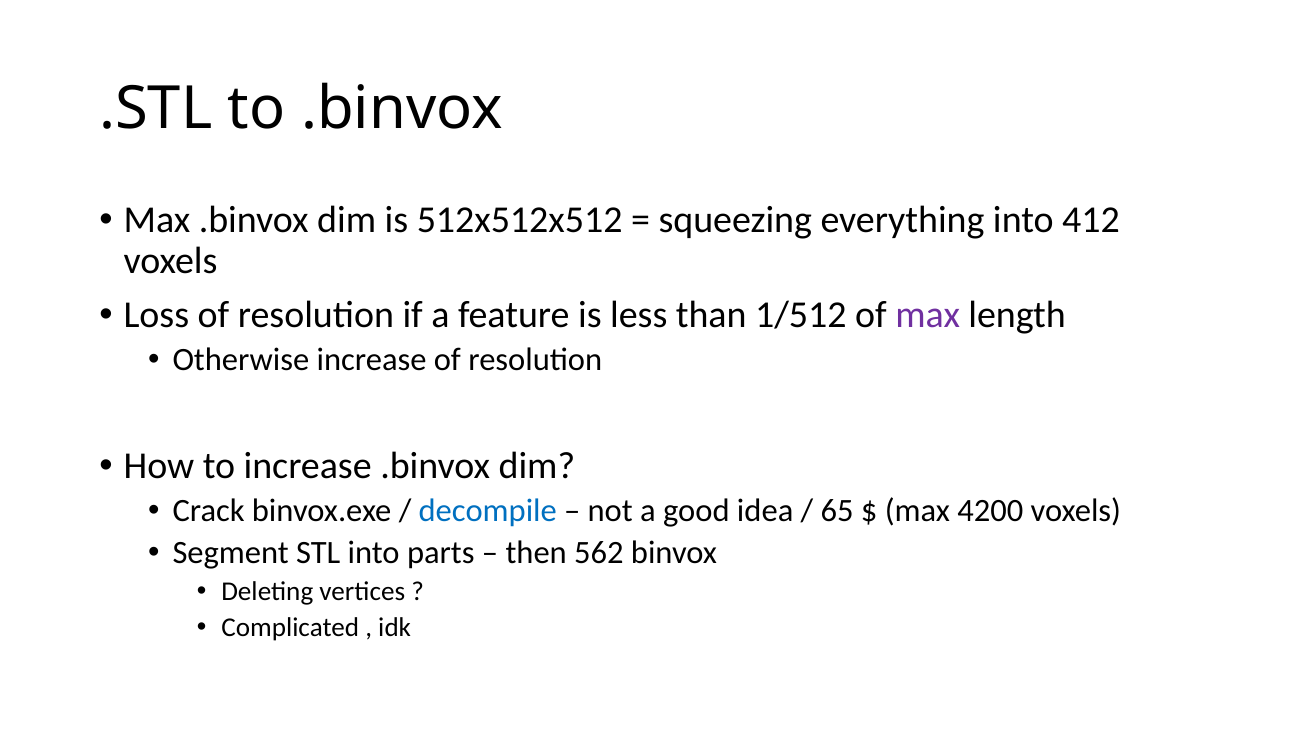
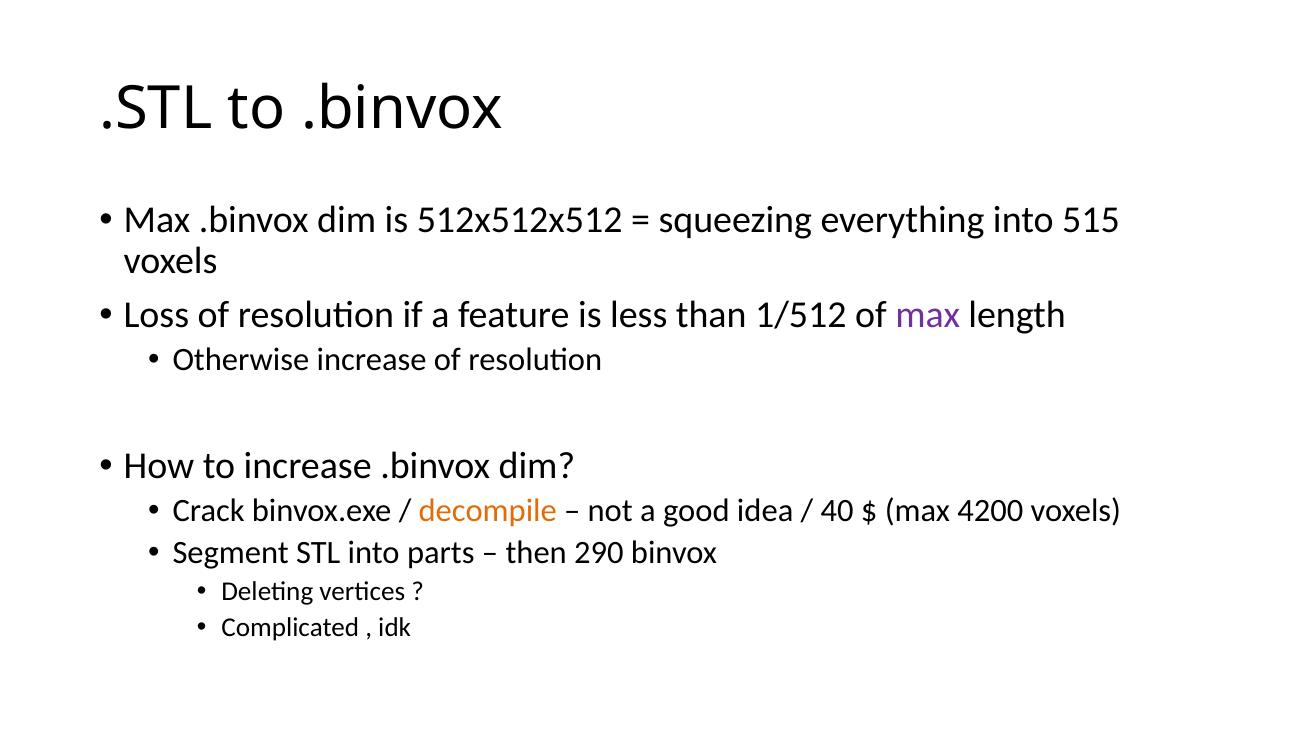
412: 412 -> 515
decompile colour: blue -> orange
65: 65 -> 40
562: 562 -> 290
